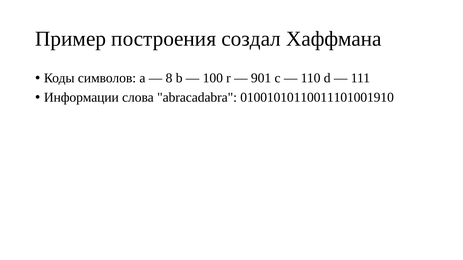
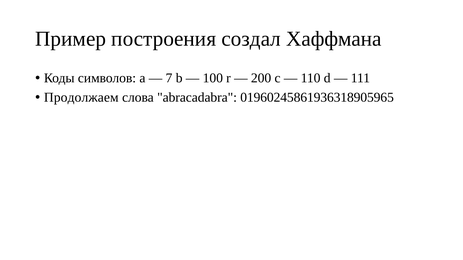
8: 8 -> 7
901: 901 -> 200
Информации: Информации -> Продолжаем
01001010110011101001910: 01001010110011101001910 -> 01960245861936318905965
